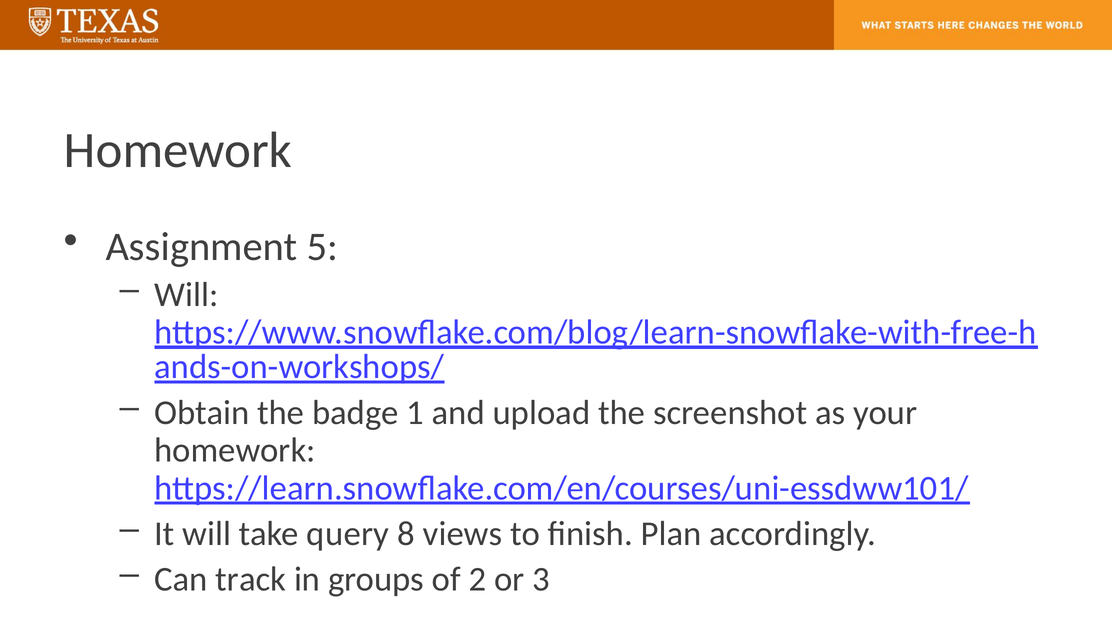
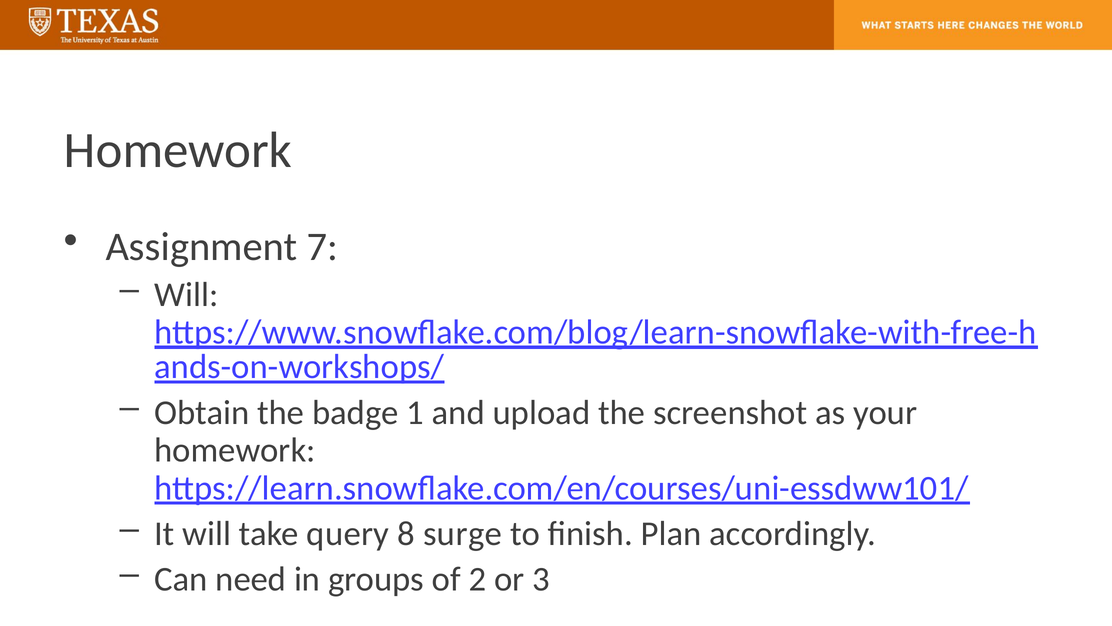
5: 5 -> 7
views: views -> surge
track: track -> need
